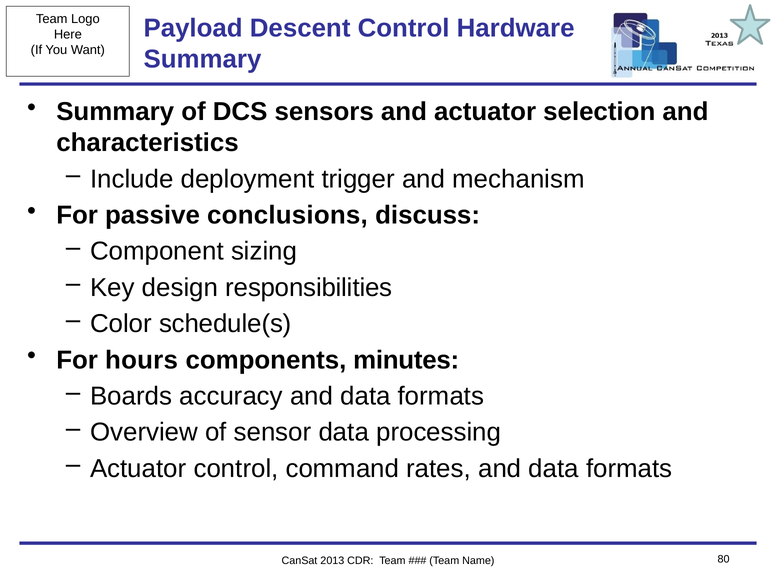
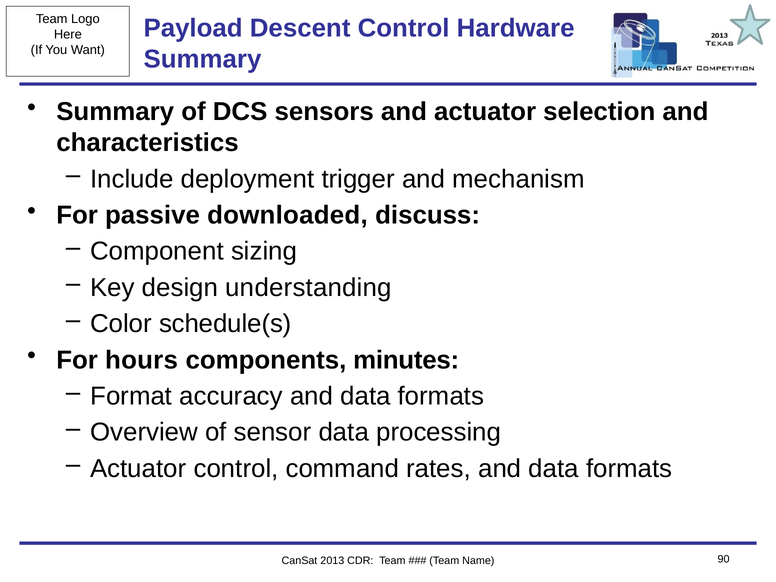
conclusions: conclusions -> downloaded
responsibilities: responsibilities -> understanding
Boards: Boards -> Format
80: 80 -> 90
